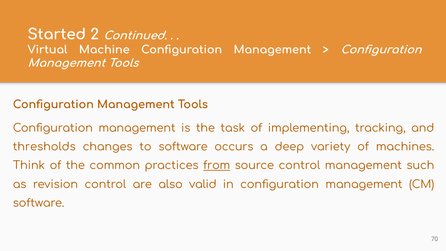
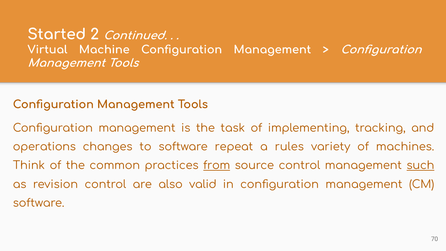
thresholds: thresholds -> operations
occurs: occurs -> repeat
deep: deep -> rules
such underline: none -> present
